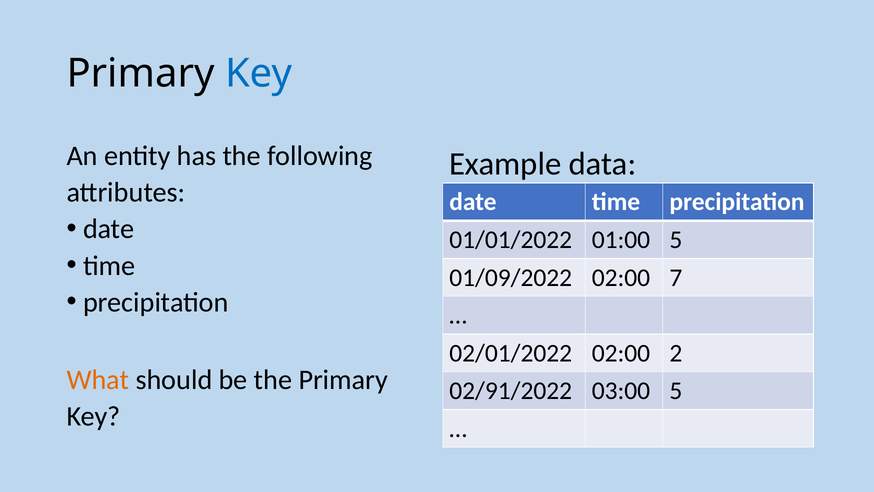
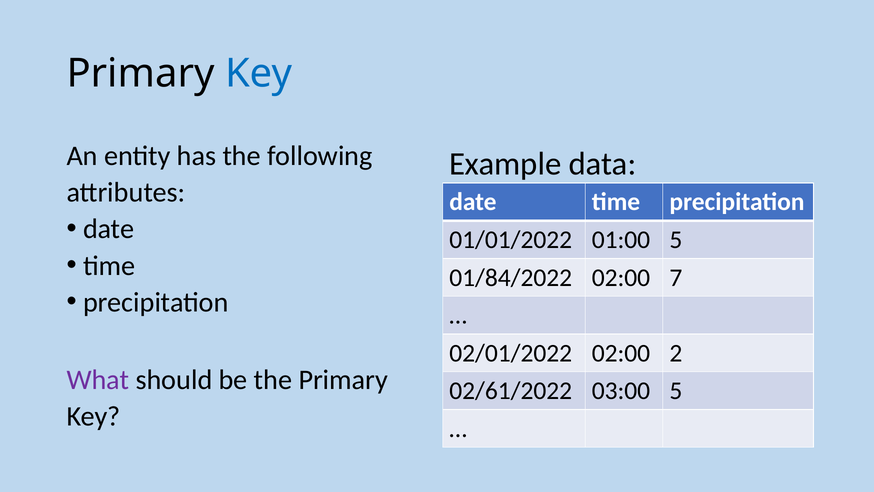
01/09/2022: 01/09/2022 -> 01/84/2022
What colour: orange -> purple
02/91/2022: 02/91/2022 -> 02/61/2022
